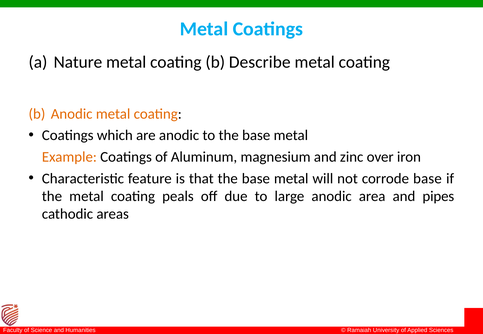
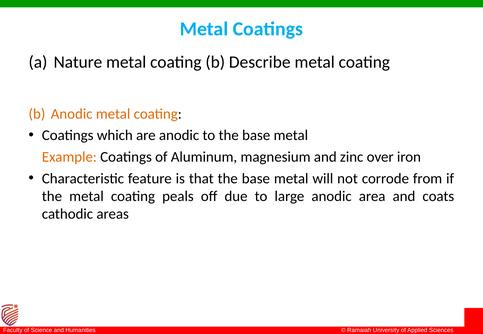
corrode base: base -> from
pipes: pipes -> coats
